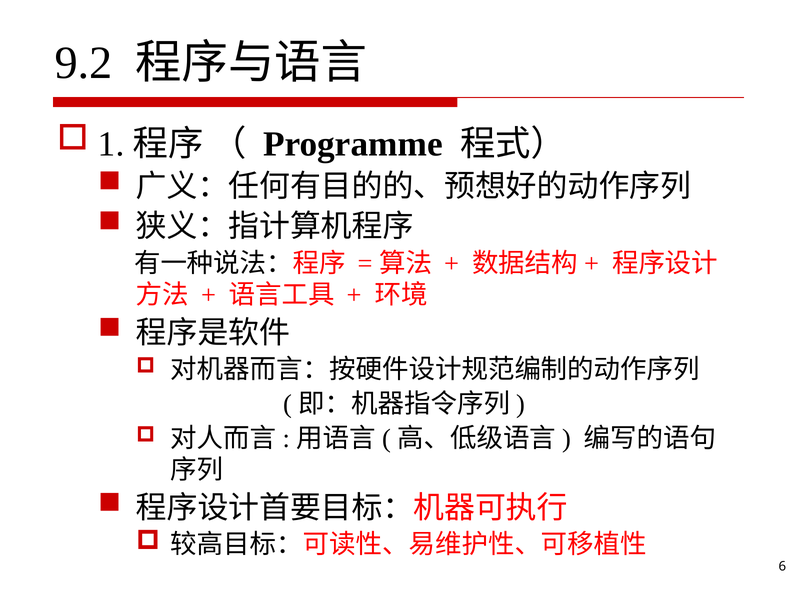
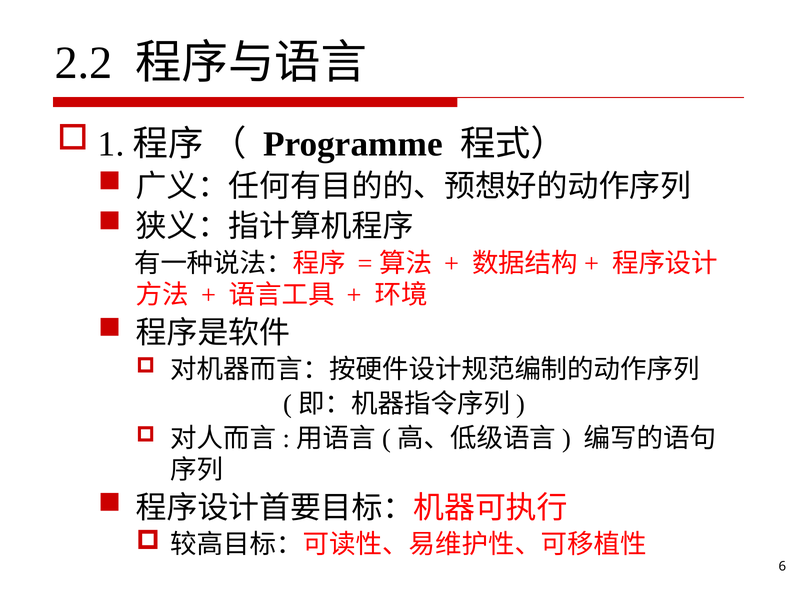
9.2: 9.2 -> 2.2
